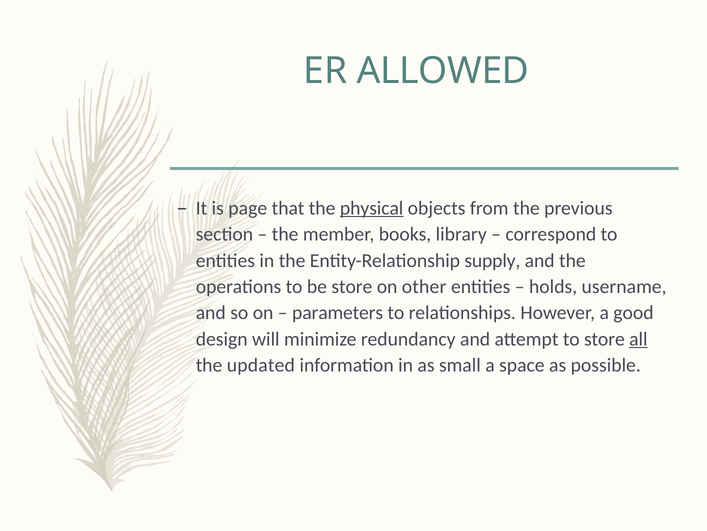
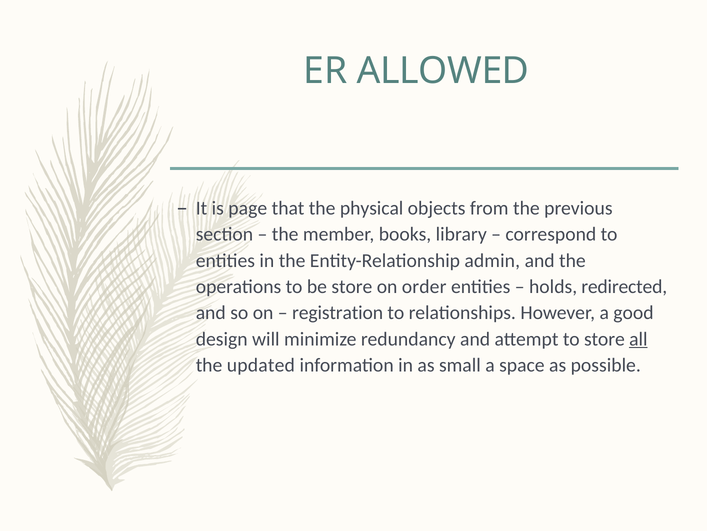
physical underline: present -> none
supply: supply -> admin
other: other -> order
username: username -> redirected
parameters: parameters -> registration
